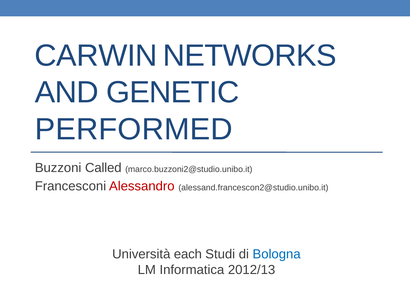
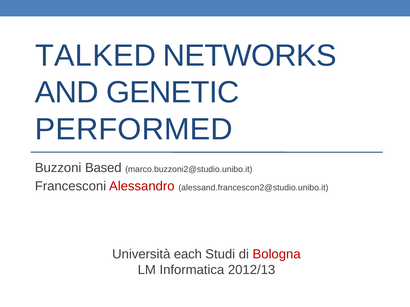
CARWIN: CARWIN -> TALKED
Called: Called -> Based
Bologna colour: blue -> red
